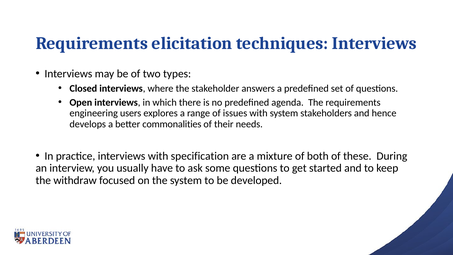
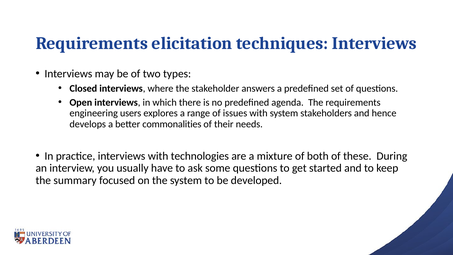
specification: specification -> technologies
withdraw: withdraw -> summary
